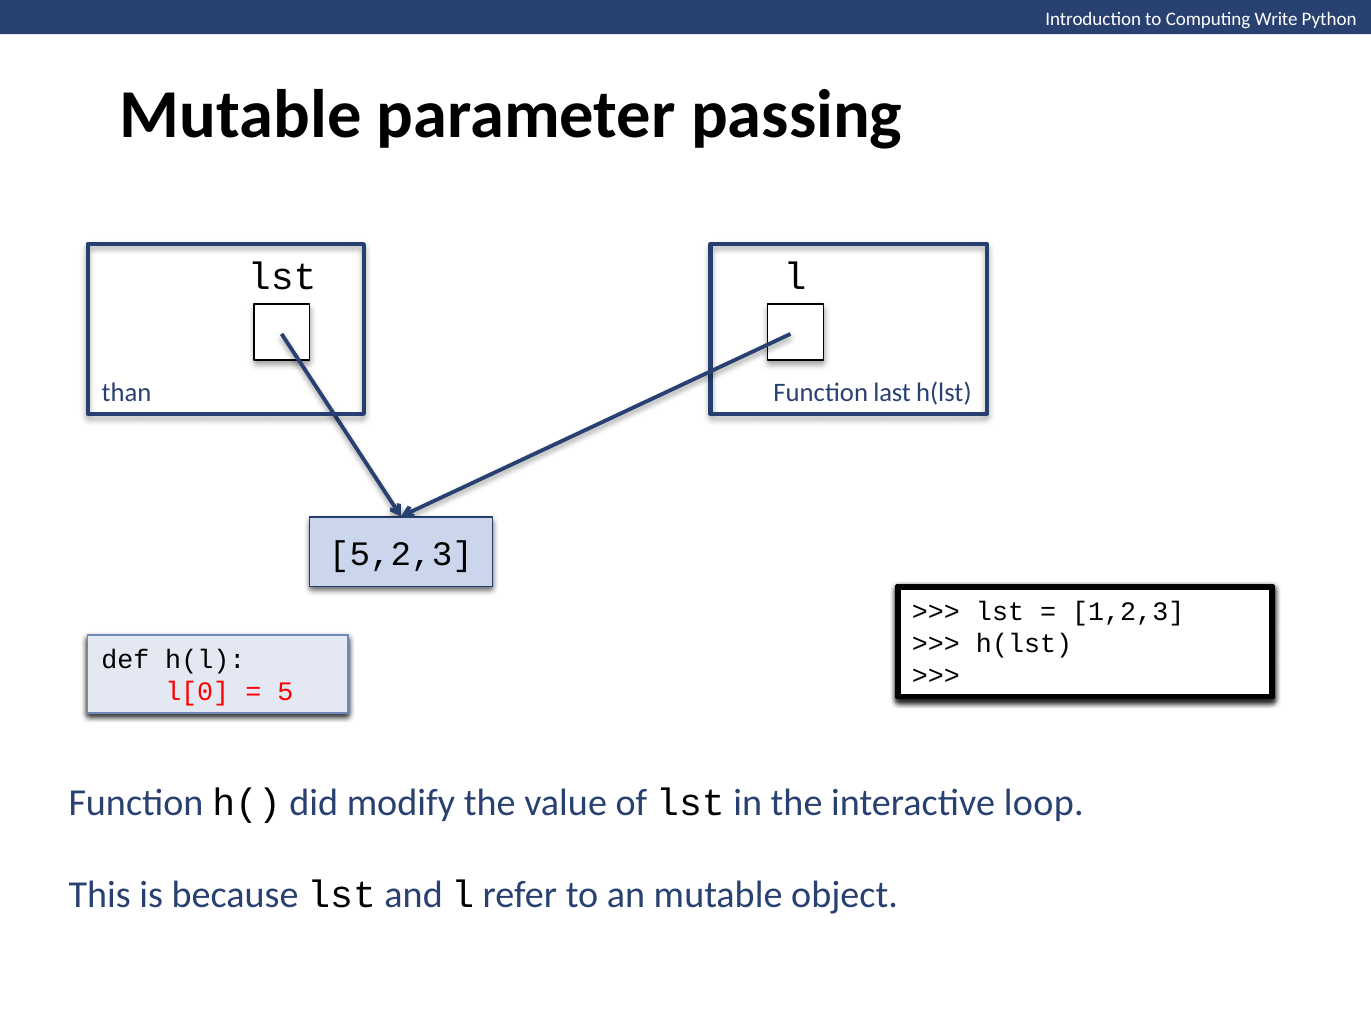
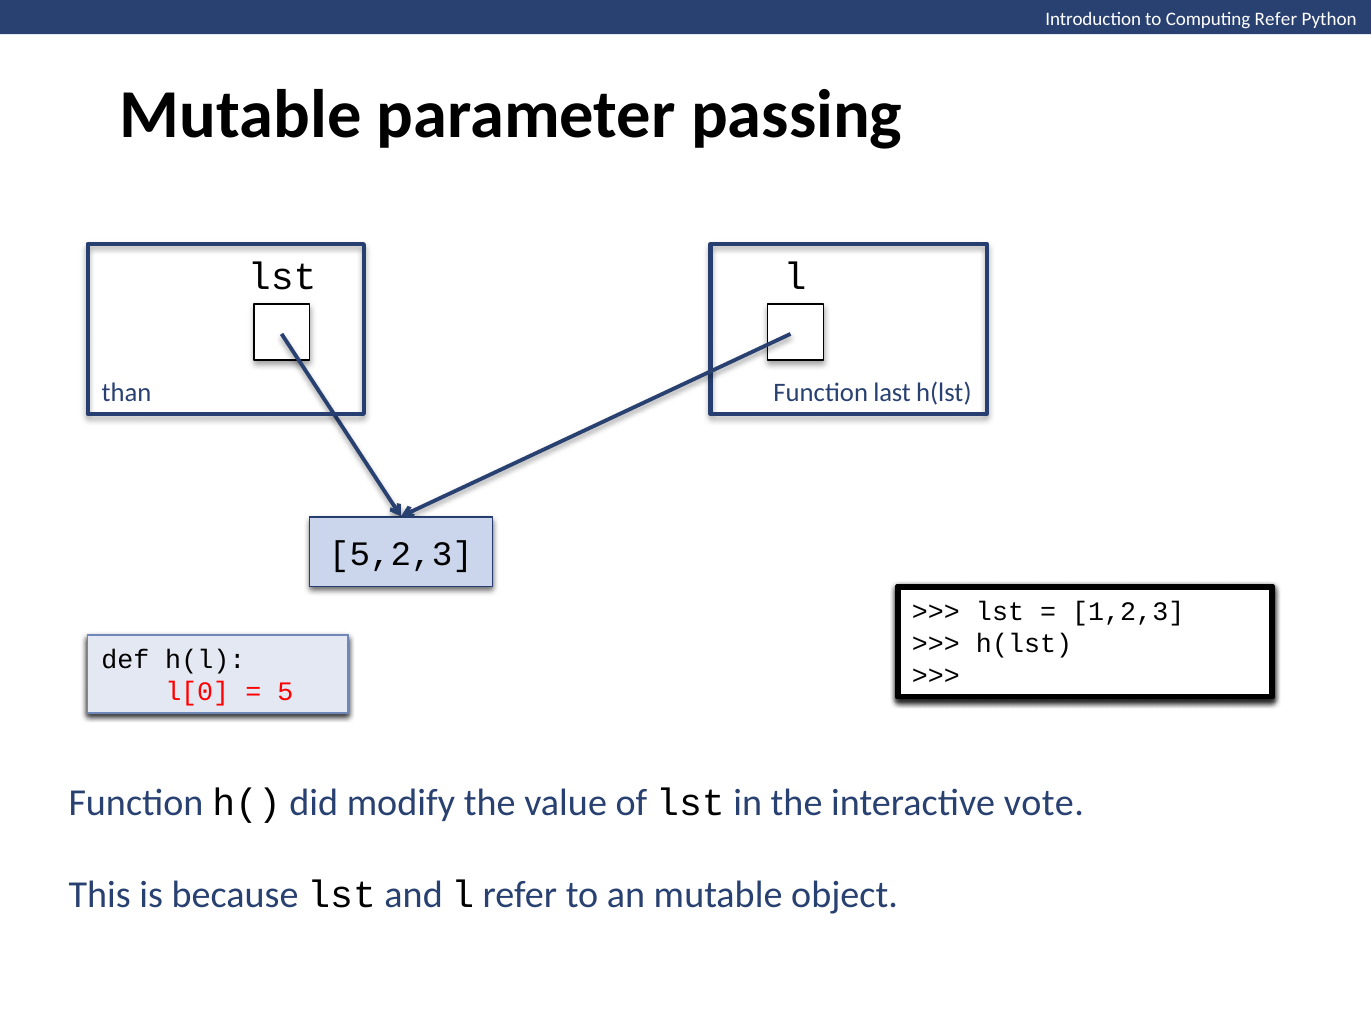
Computing Write: Write -> Refer
loop: loop -> vote
